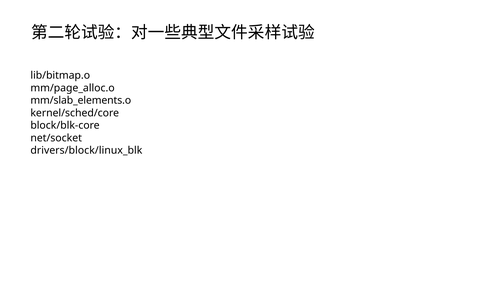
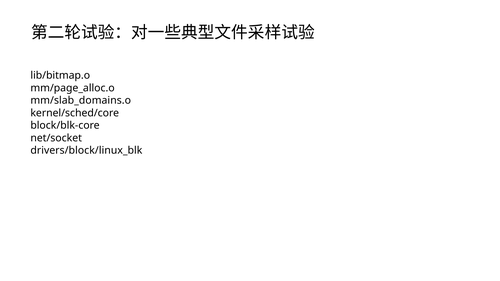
mm/slab_elements.o: mm/slab_elements.o -> mm/slab_domains.o
